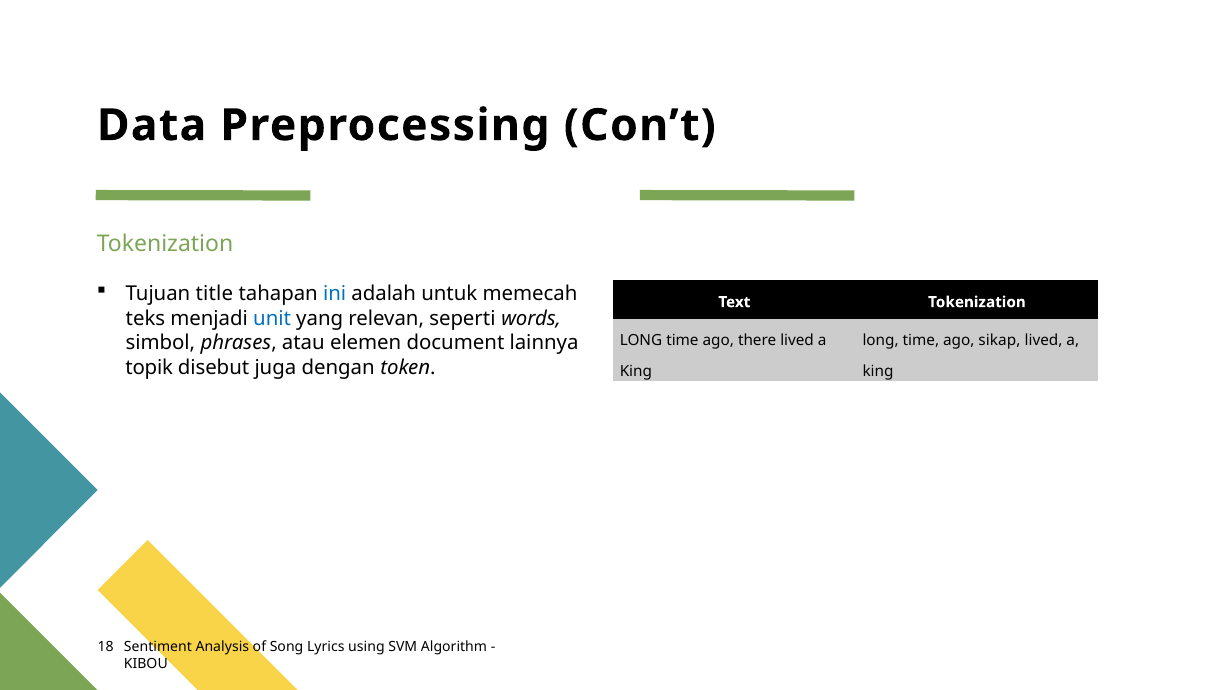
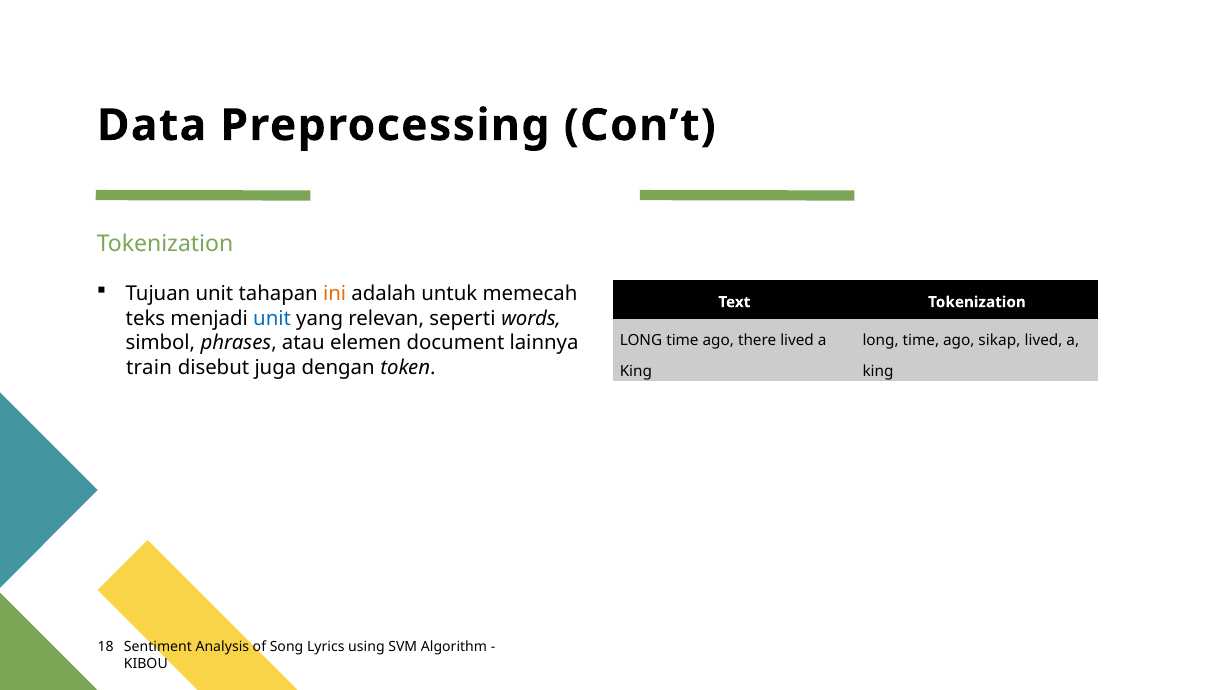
Tujuan title: title -> unit
ini colour: blue -> orange
topik: topik -> train
